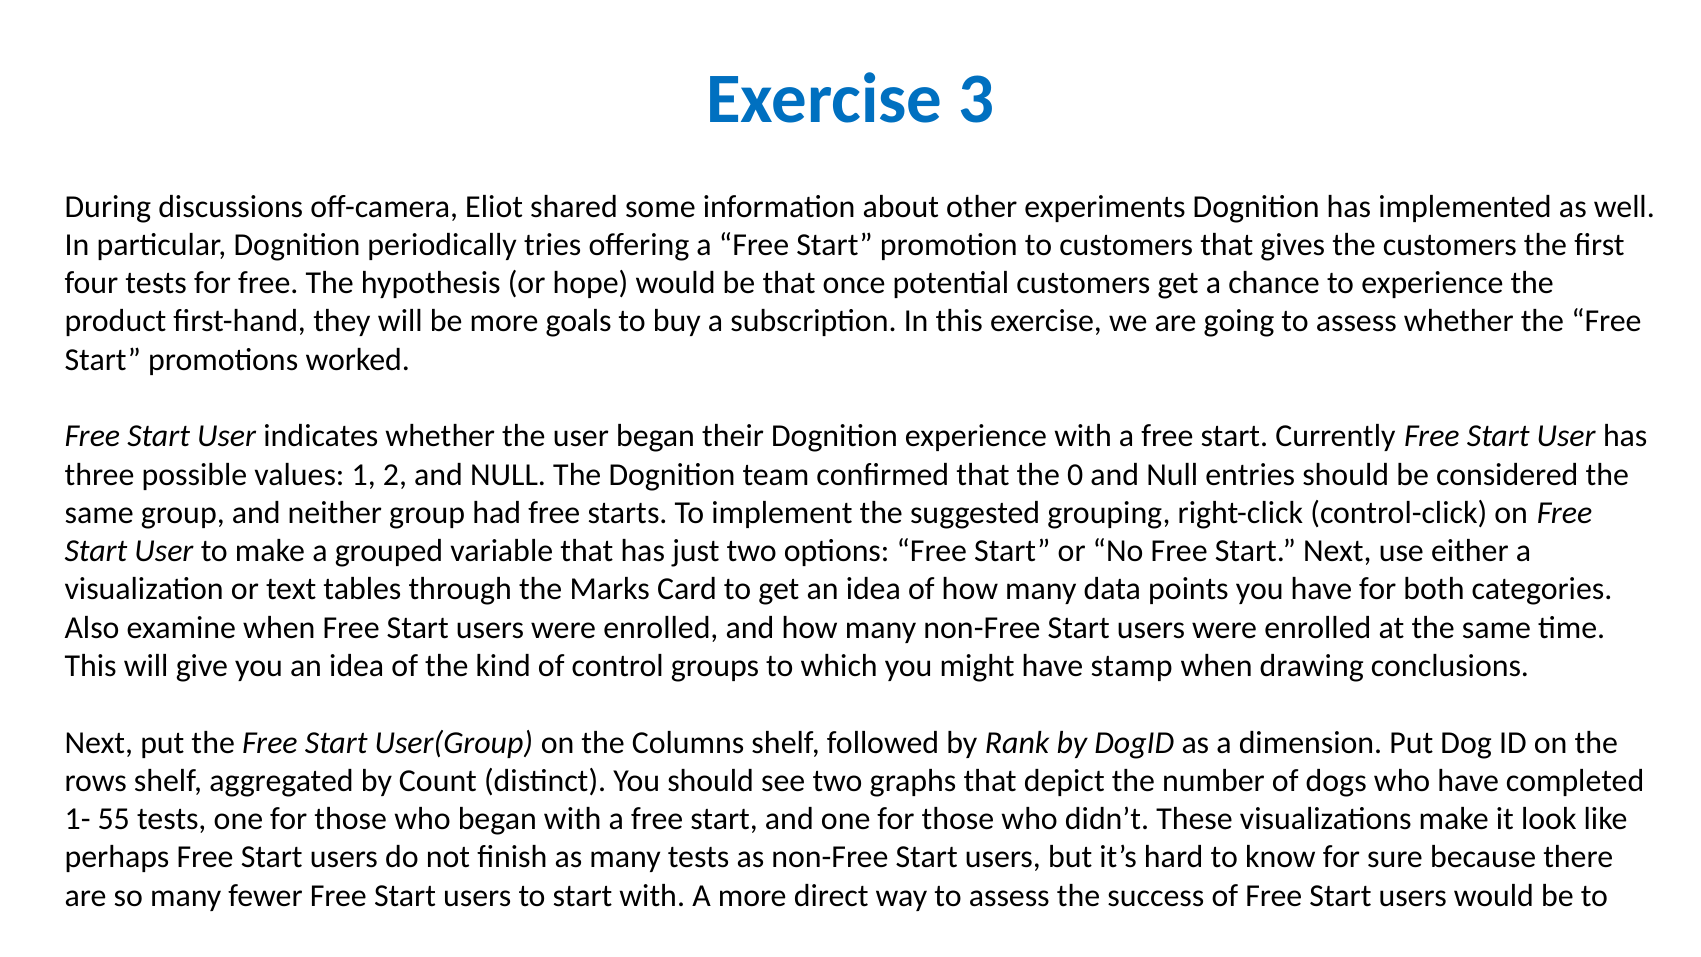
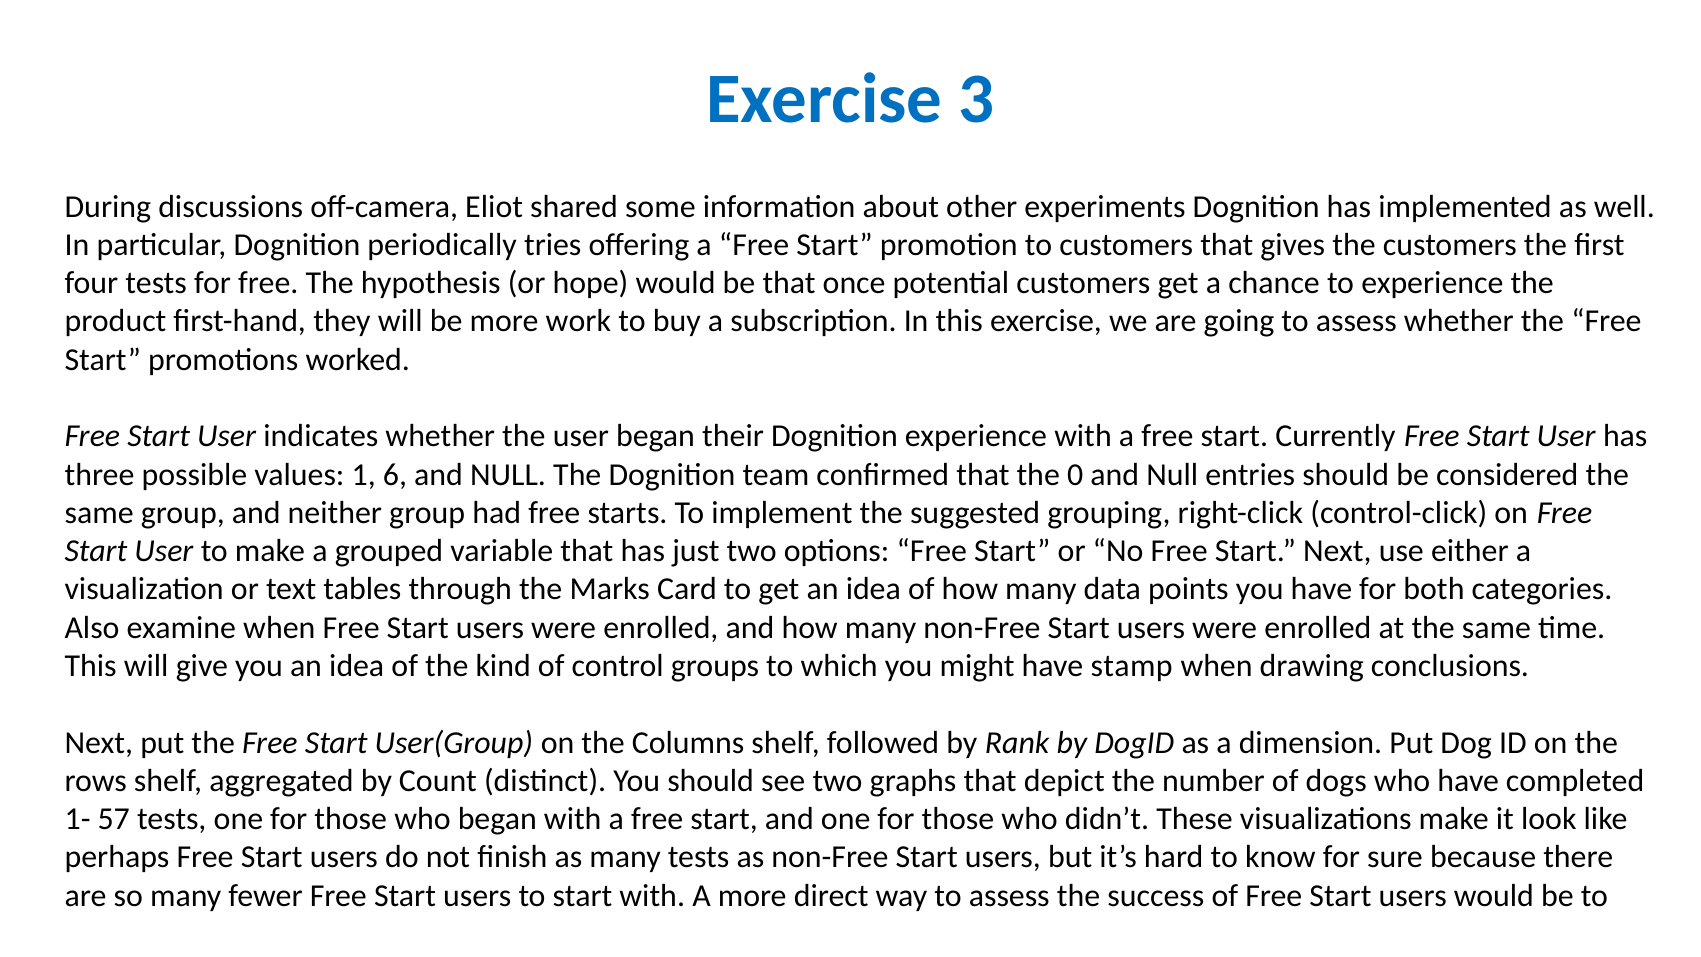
goals: goals -> work
2: 2 -> 6
55: 55 -> 57
